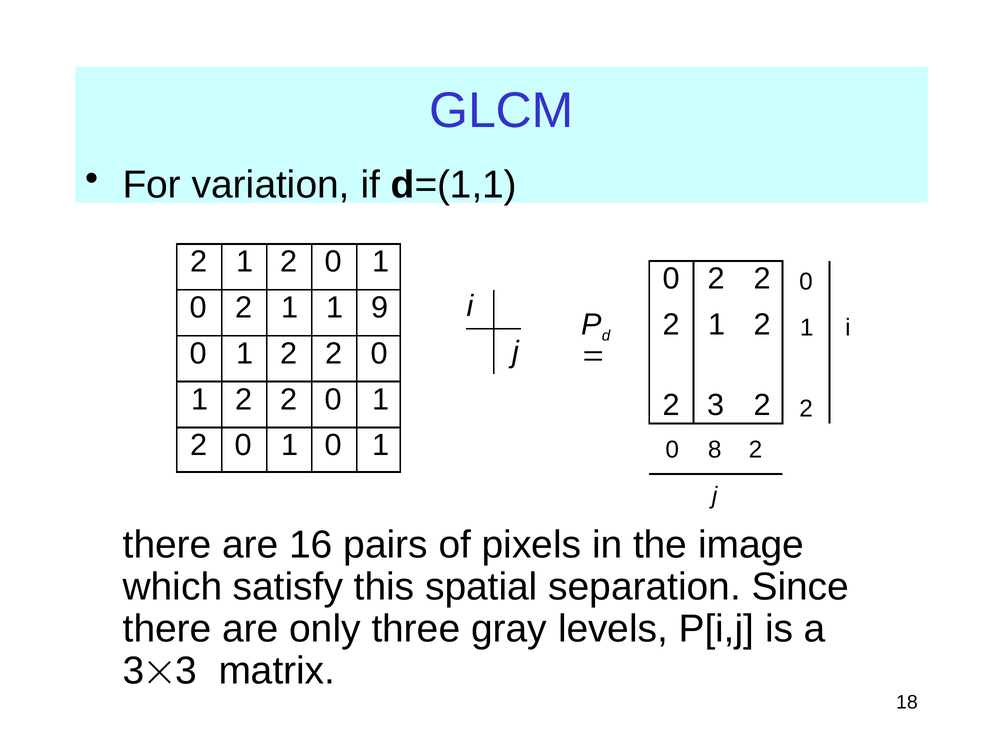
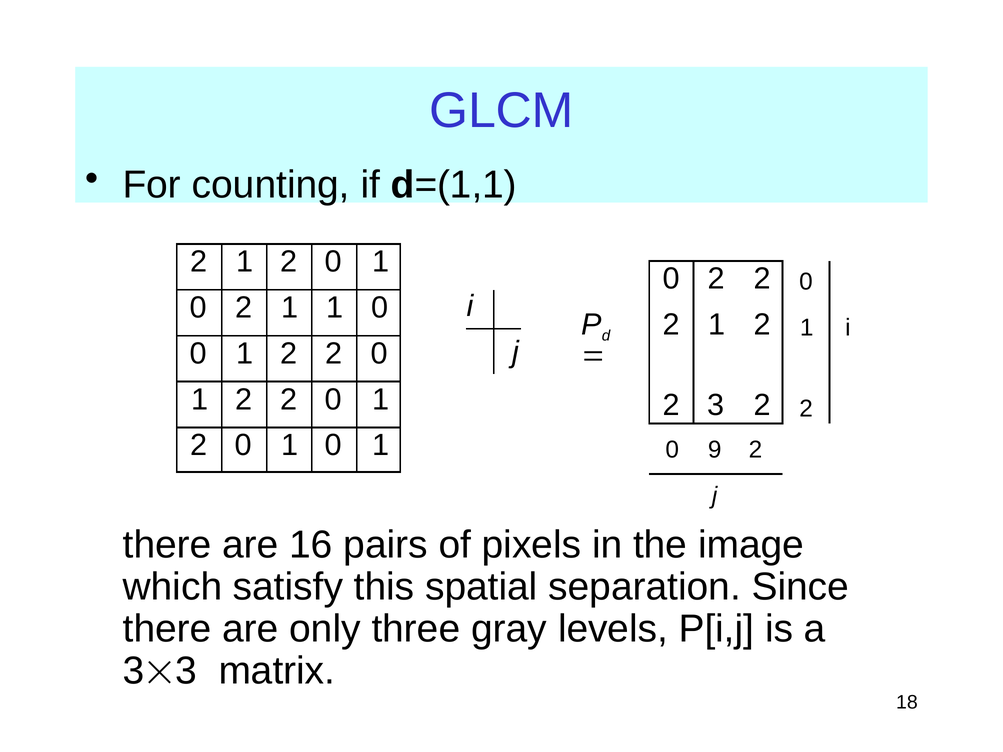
variation: variation -> counting
1 1 9: 9 -> 0
8: 8 -> 9
